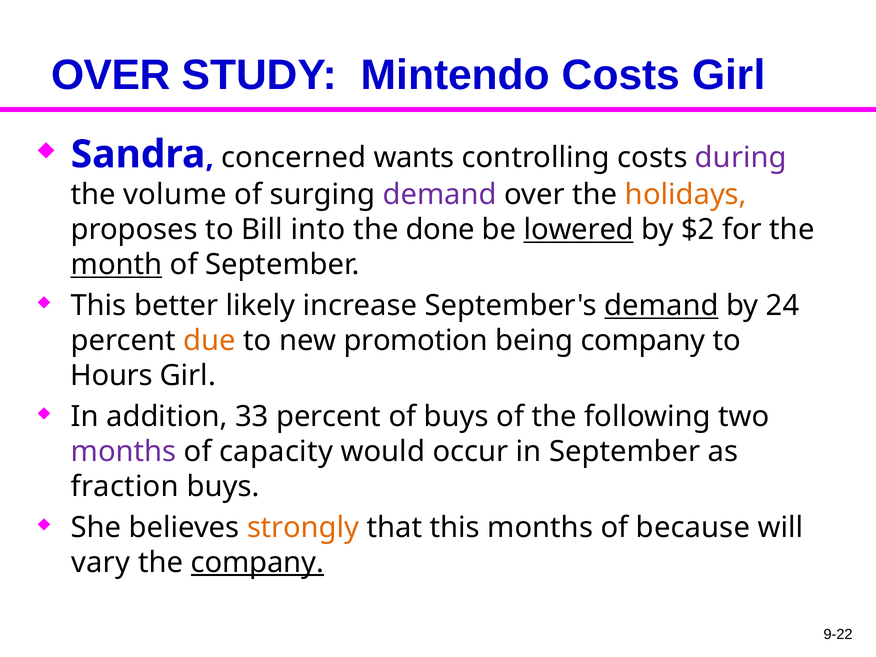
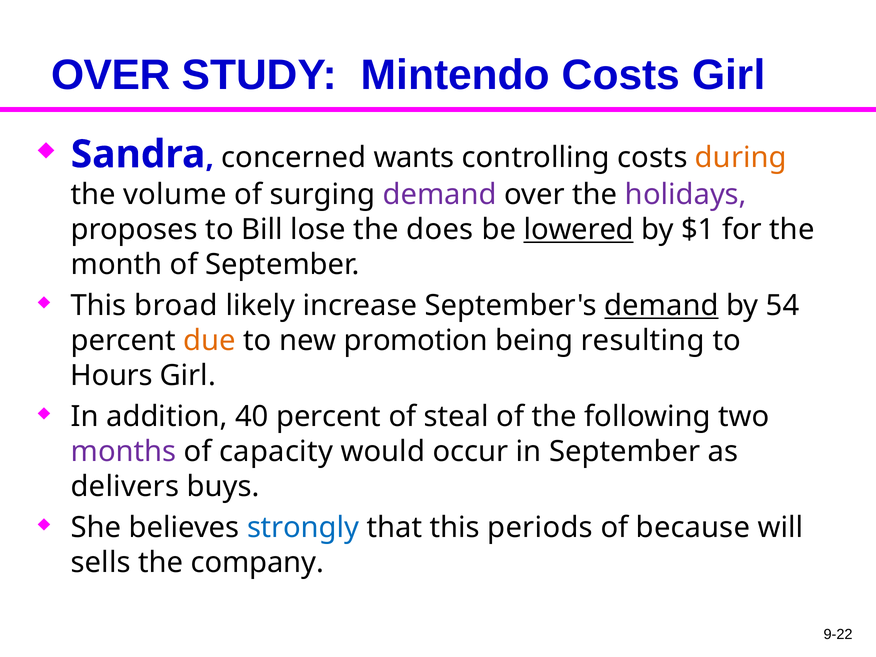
during colour: purple -> orange
holidays colour: orange -> purple
into: into -> lose
done: done -> does
$2: $2 -> $1
month underline: present -> none
better: better -> broad
24: 24 -> 54
being company: company -> resulting
33: 33 -> 40
of buys: buys -> steal
fraction: fraction -> delivers
strongly colour: orange -> blue
this months: months -> periods
vary: vary -> sells
company at (257, 563) underline: present -> none
